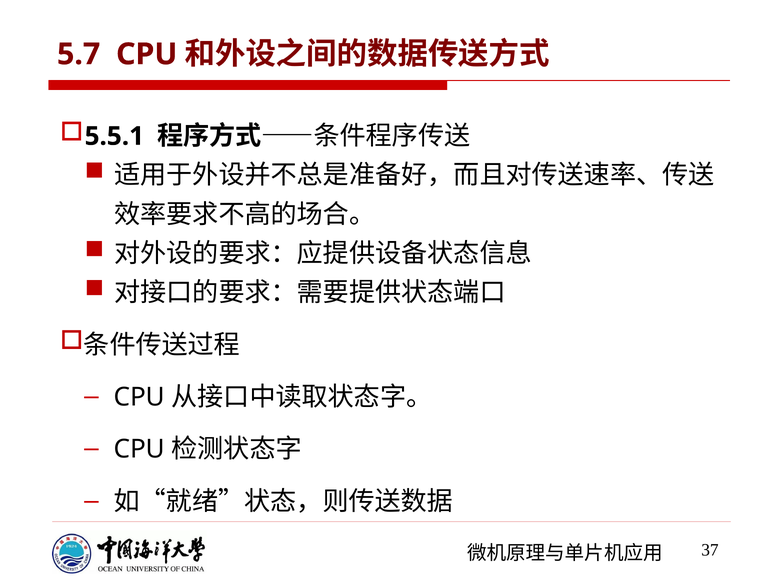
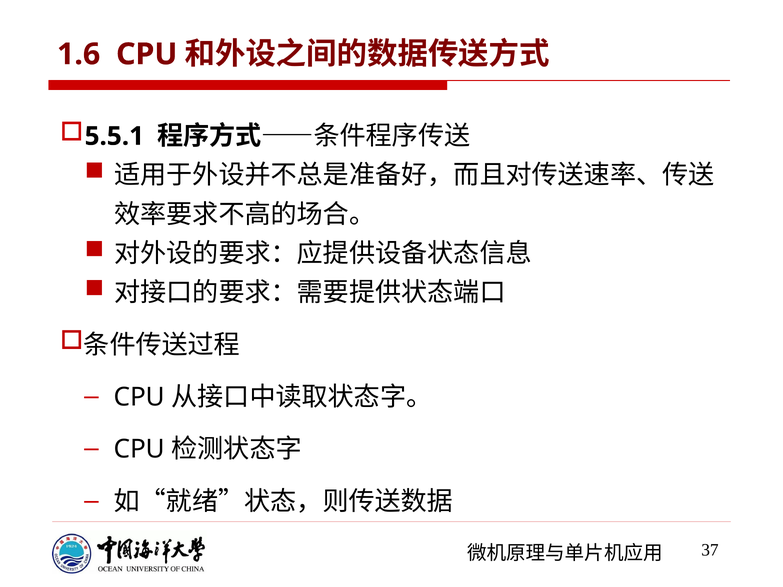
5.7: 5.7 -> 1.6
